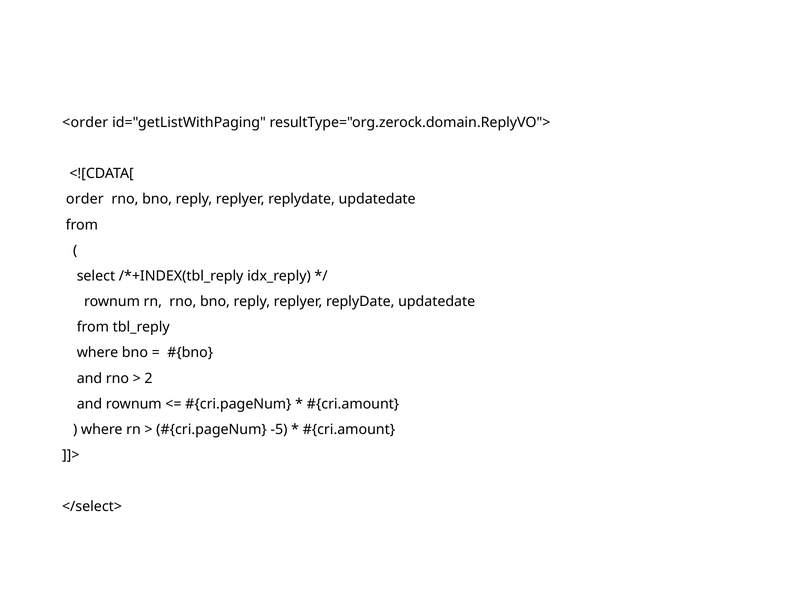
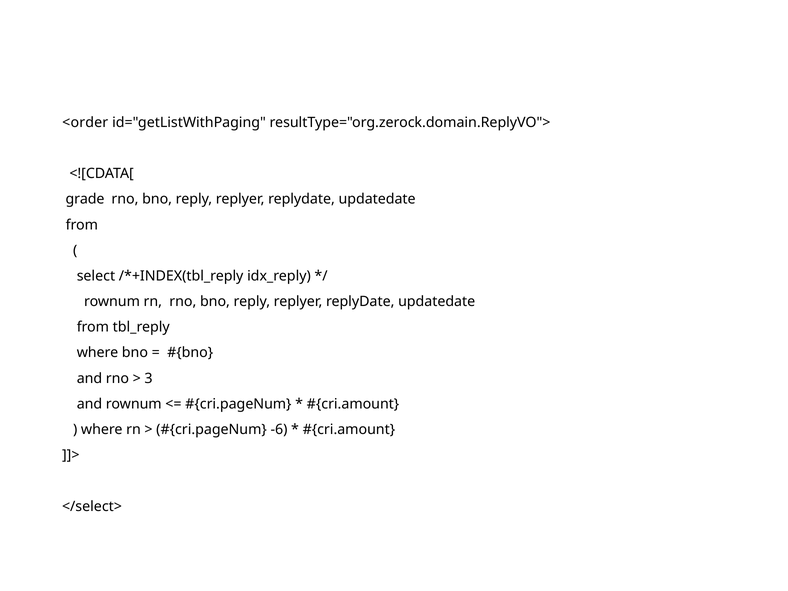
order: order -> grade
2: 2 -> 3
-5: -5 -> -6
